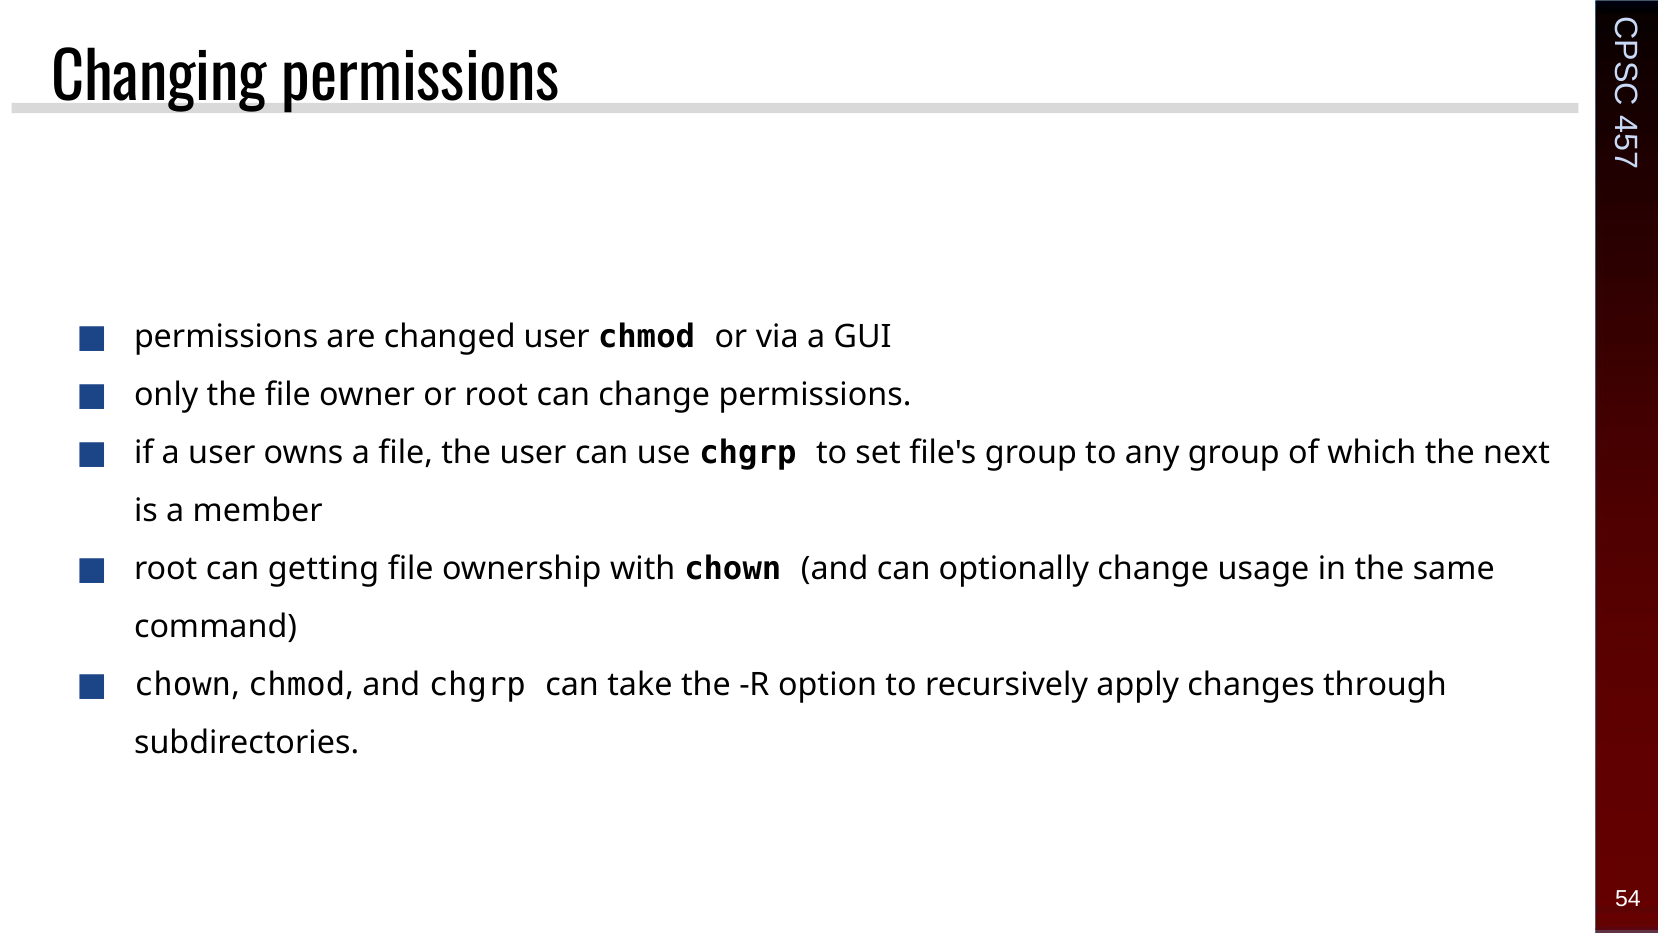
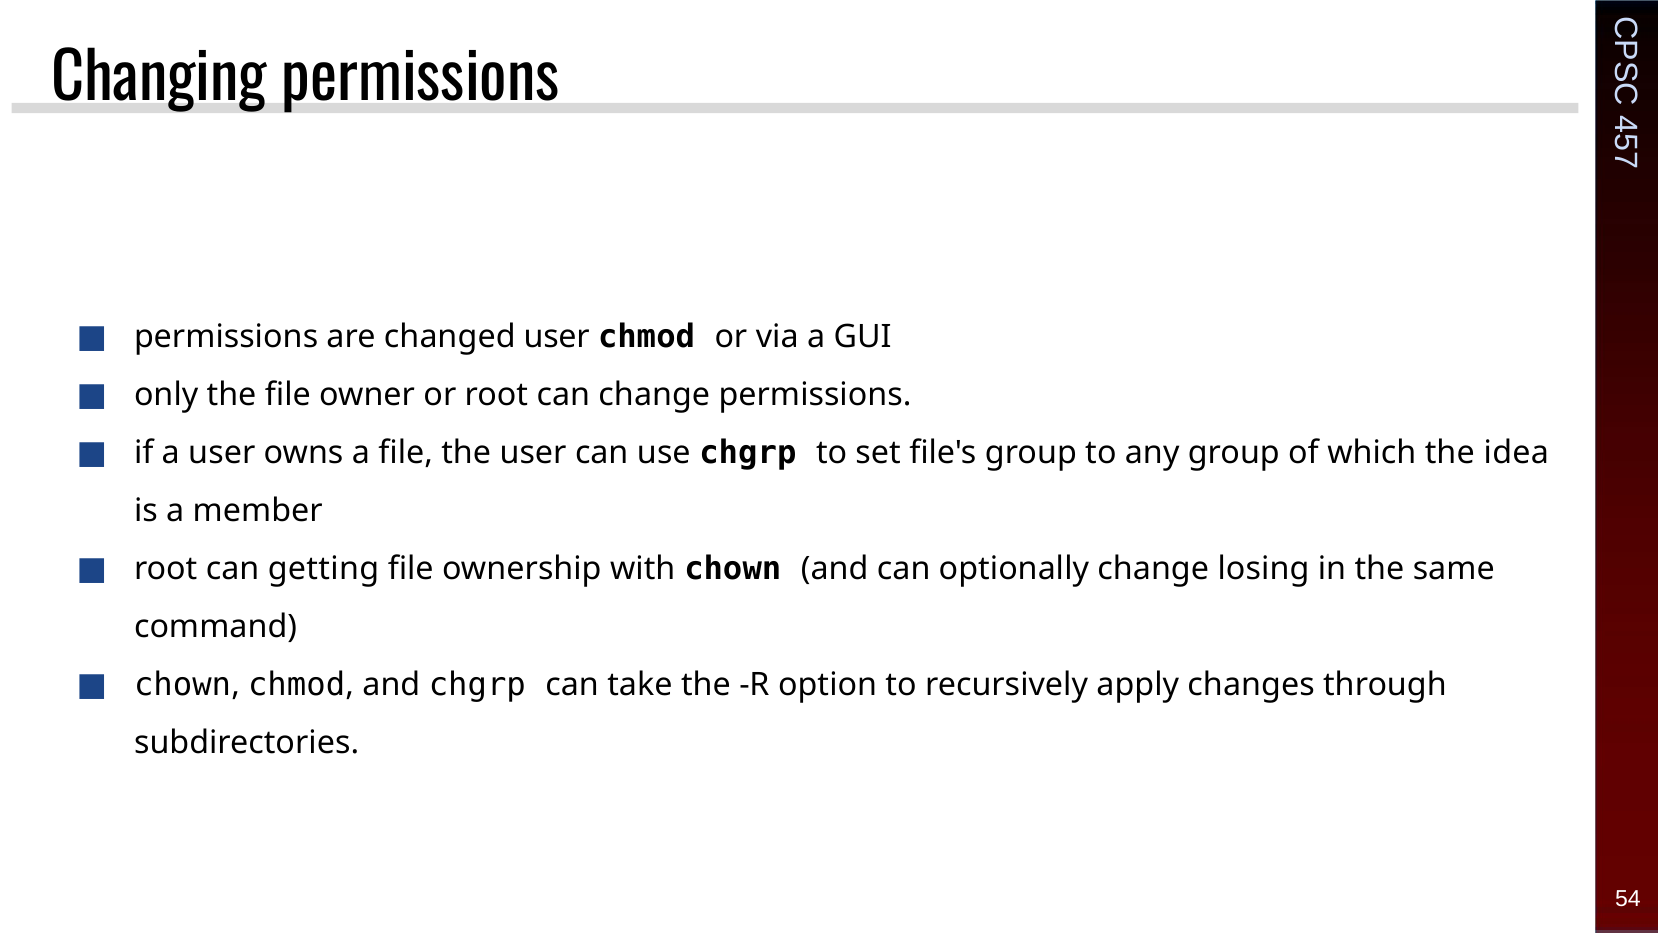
next: next -> idea
usage: usage -> losing
